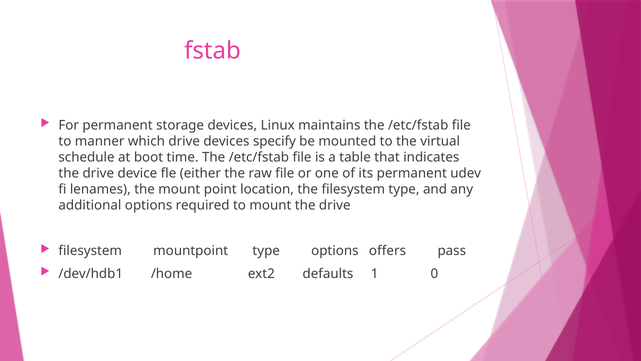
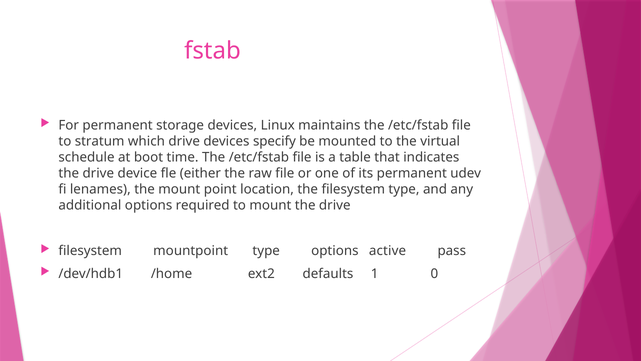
manner: manner -> stratum
offers: offers -> active
